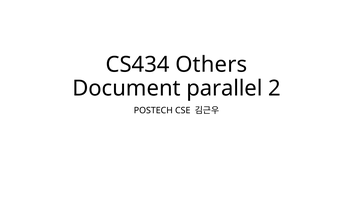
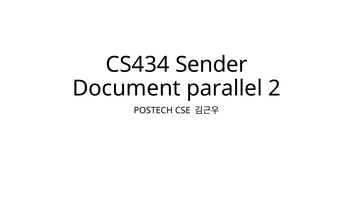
Others: Others -> Sender
